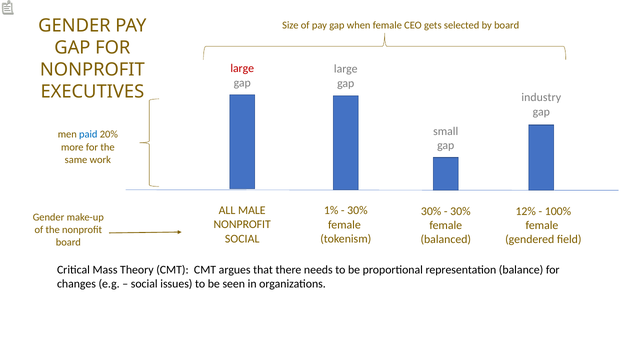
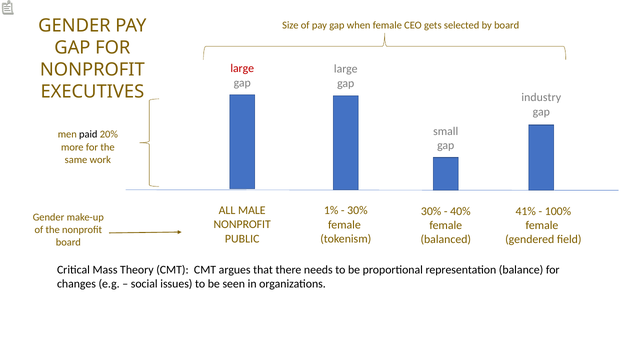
paid colour: blue -> black
30% at (460, 211): 30% -> 40%
12%: 12% -> 41%
SOCIAL at (242, 239): SOCIAL -> PUBLIC
